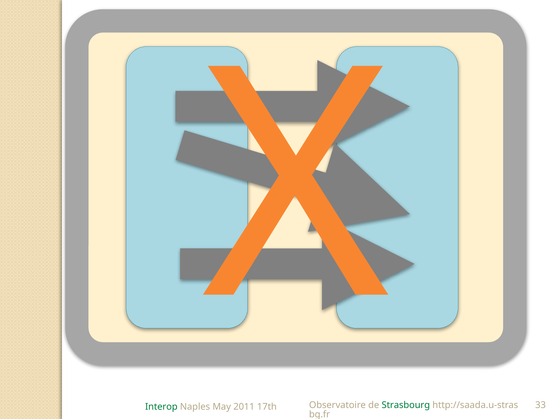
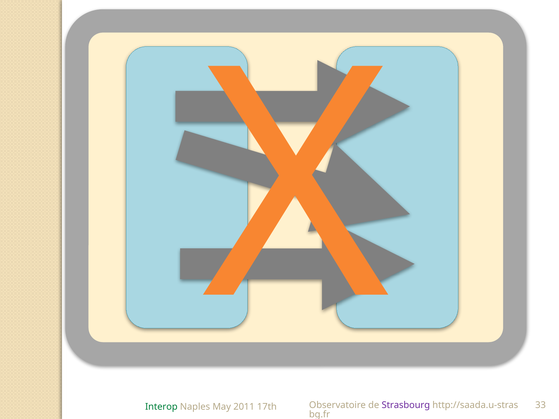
Strasbourg colour: green -> purple
